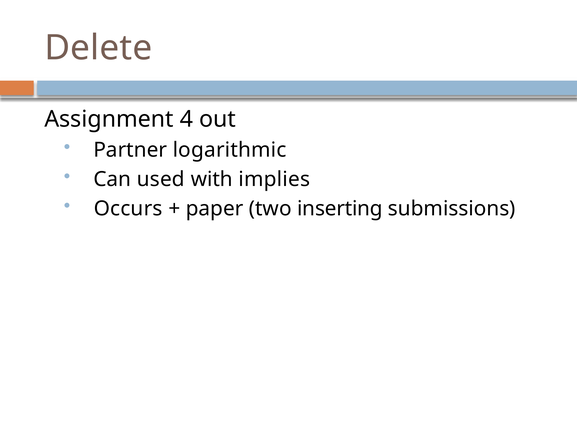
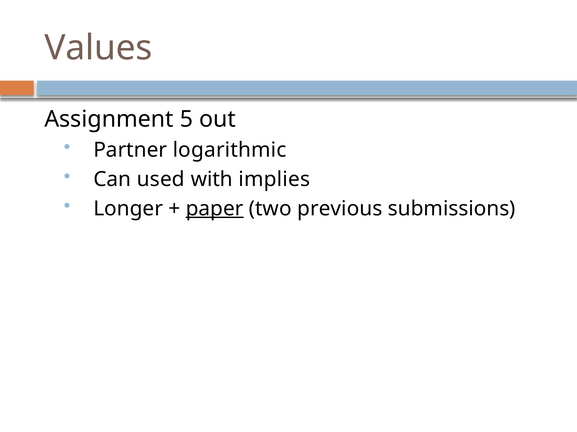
Delete: Delete -> Values
4: 4 -> 5
Occurs: Occurs -> Longer
paper underline: none -> present
inserting: inserting -> previous
